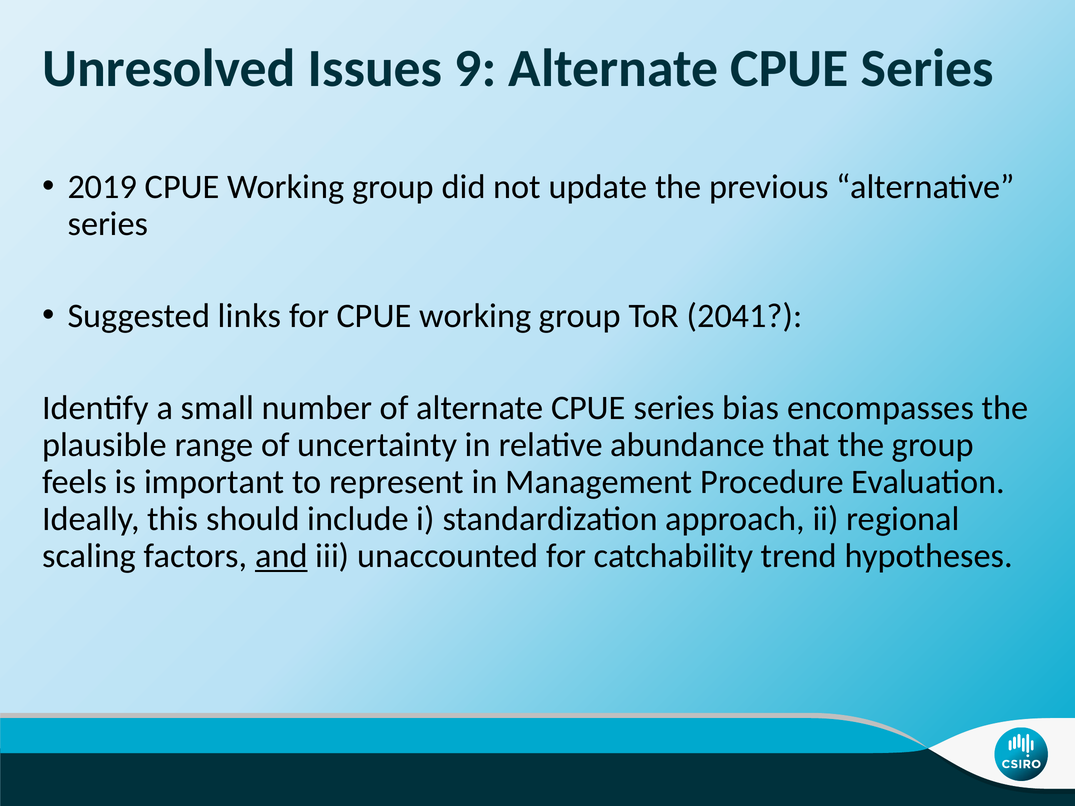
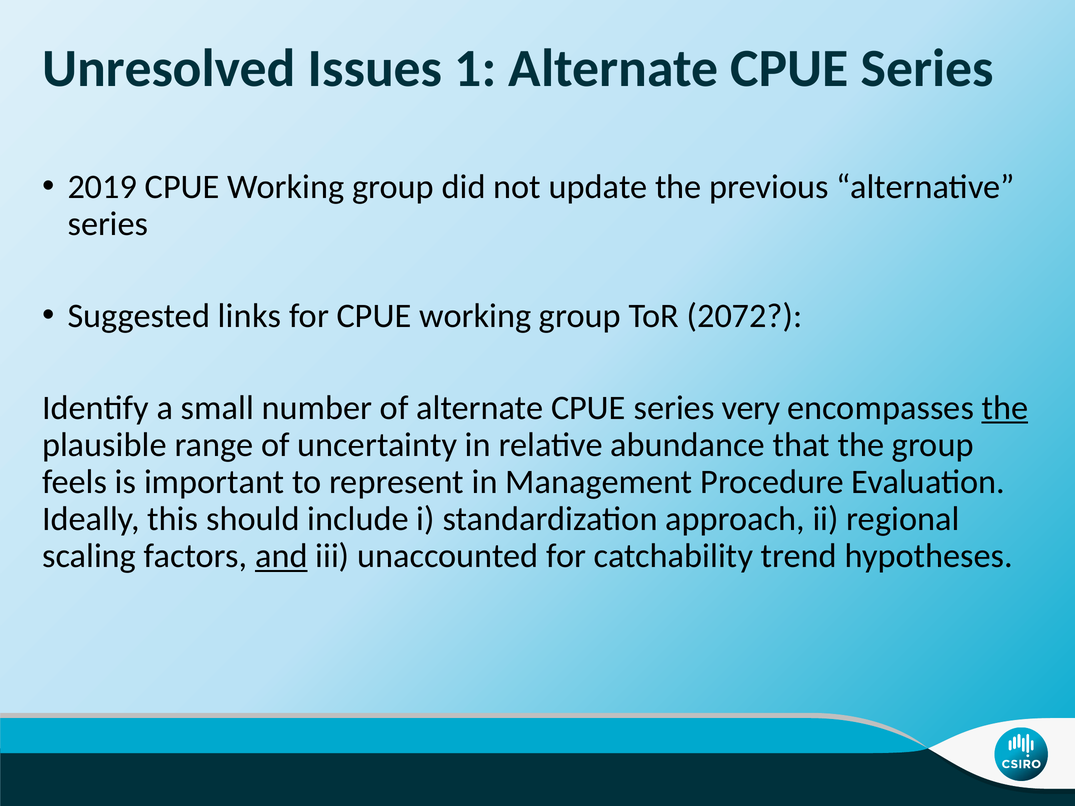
9: 9 -> 1
2041: 2041 -> 2072
bias: bias -> very
the at (1005, 408) underline: none -> present
